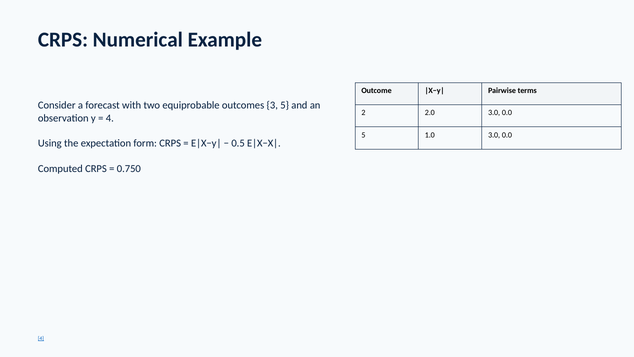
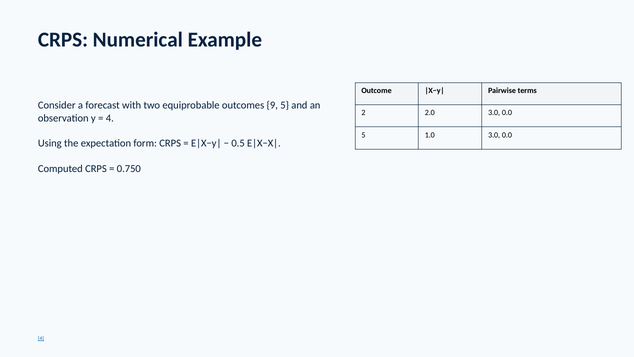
3: 3 -> 9
